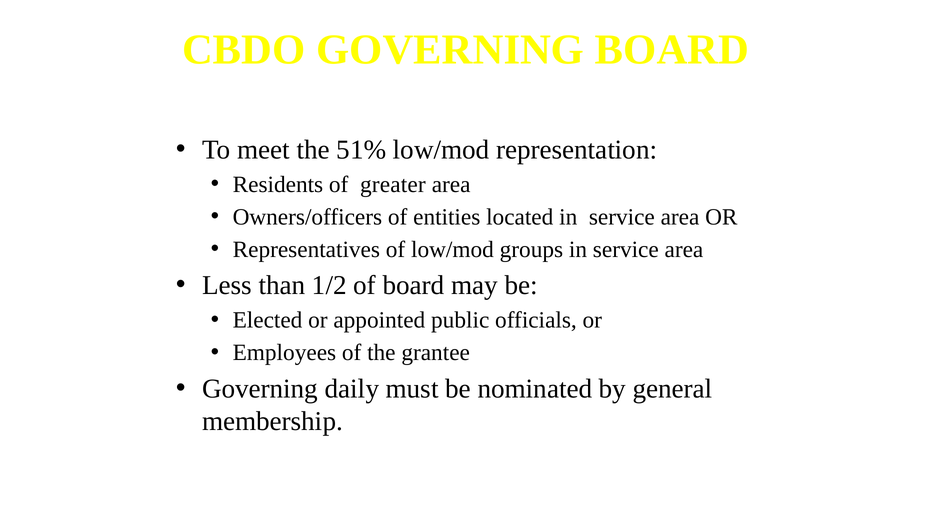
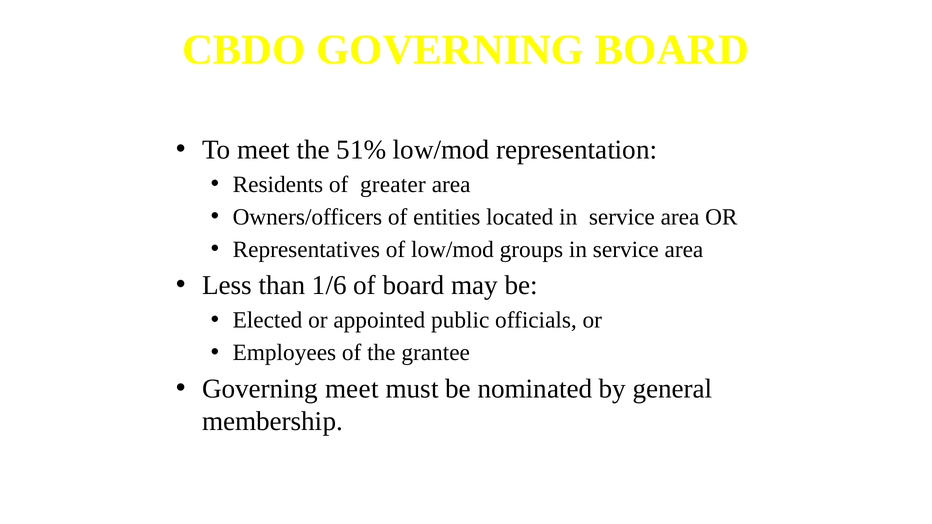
1/2: 1/2 -> 1/6
Governing daily: daily -> meet
